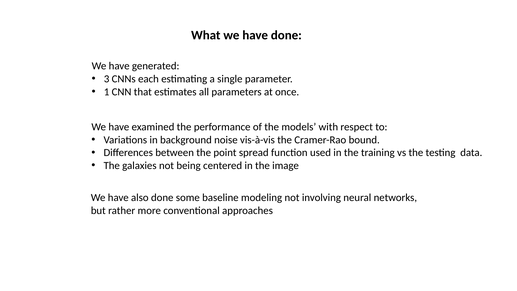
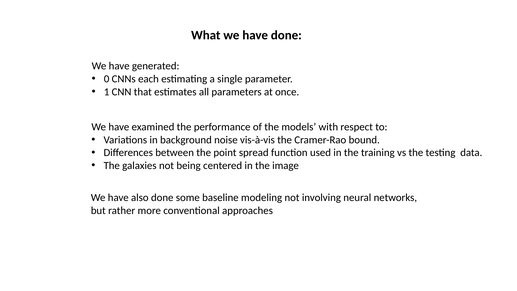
3: 3 -> 0
